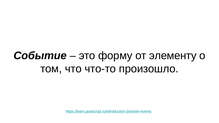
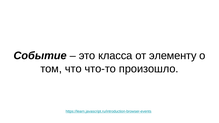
форму: форму -> класса
